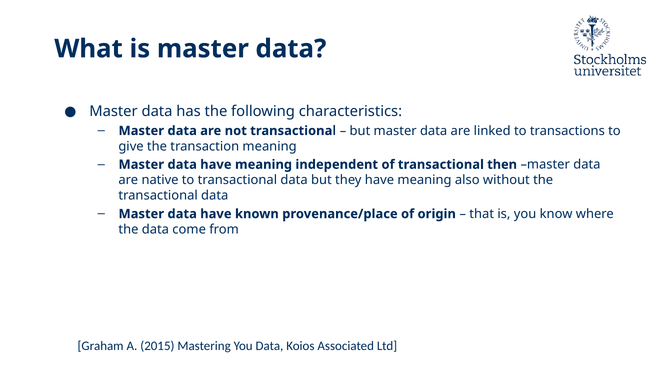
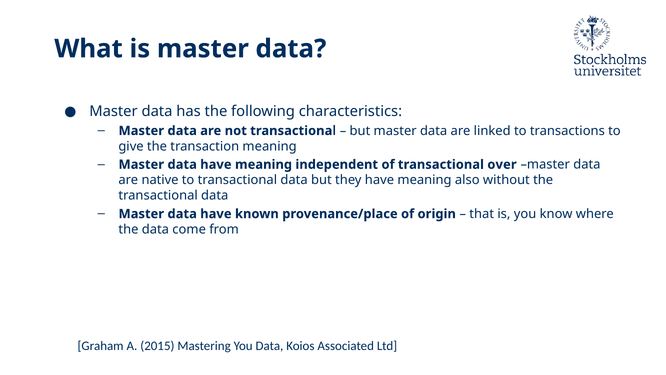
then: then -> over
